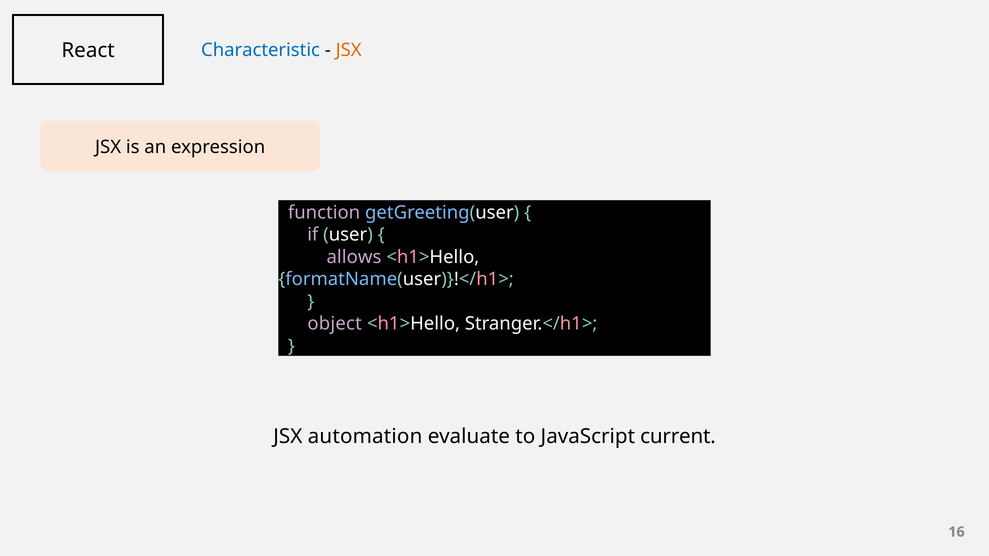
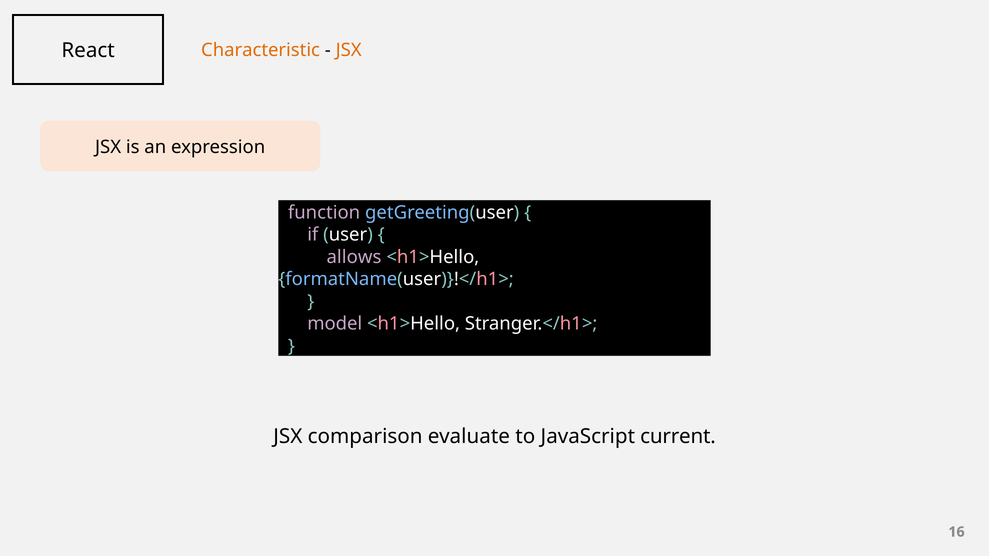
Characteristic colour: blue -> orange
object: object -> model
automation: automation -> comparison
